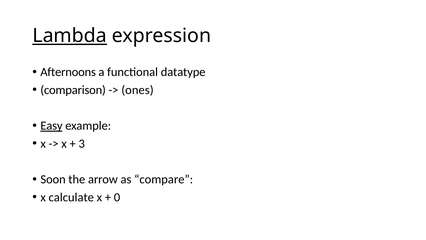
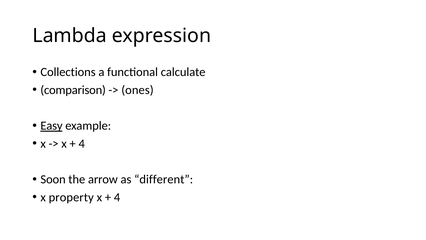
Lambda underline: present -> none
Afternoons: Afternoons -> Collections
datatype: datatype -> calculate
3 at (82, 143): 3 -> 4
compare: compare -> different
calculate: calculate -> property
0 at (117, 197): 0 -> 4
